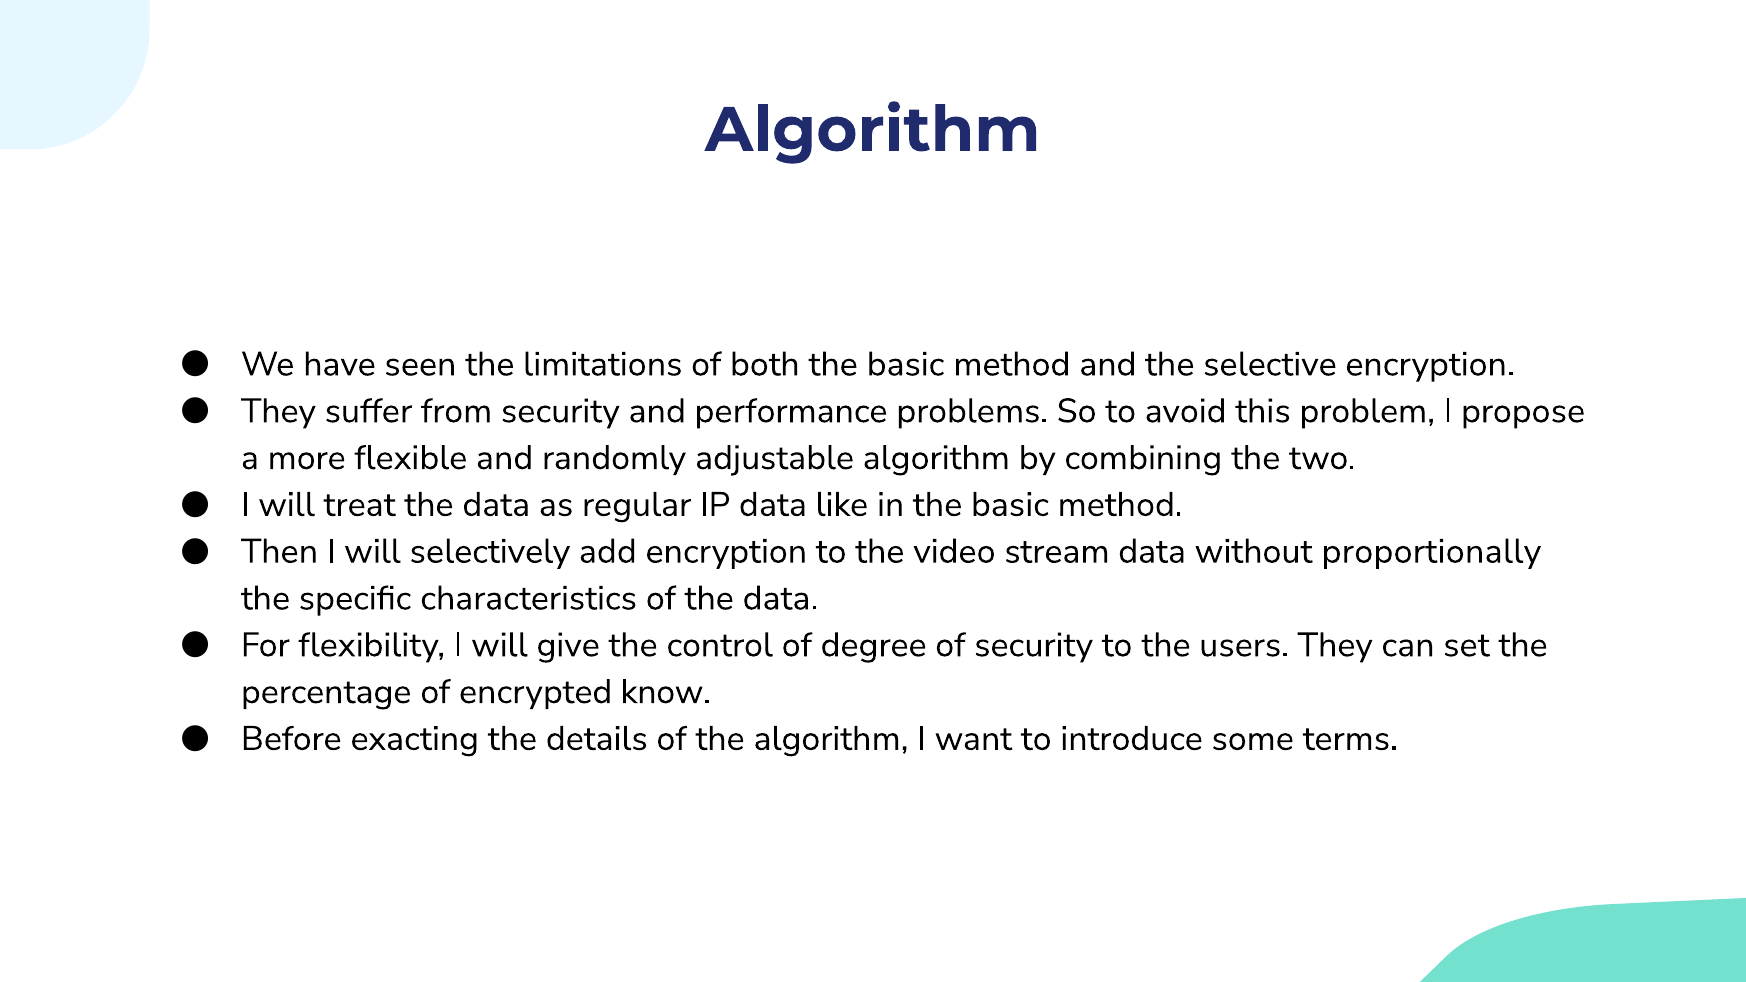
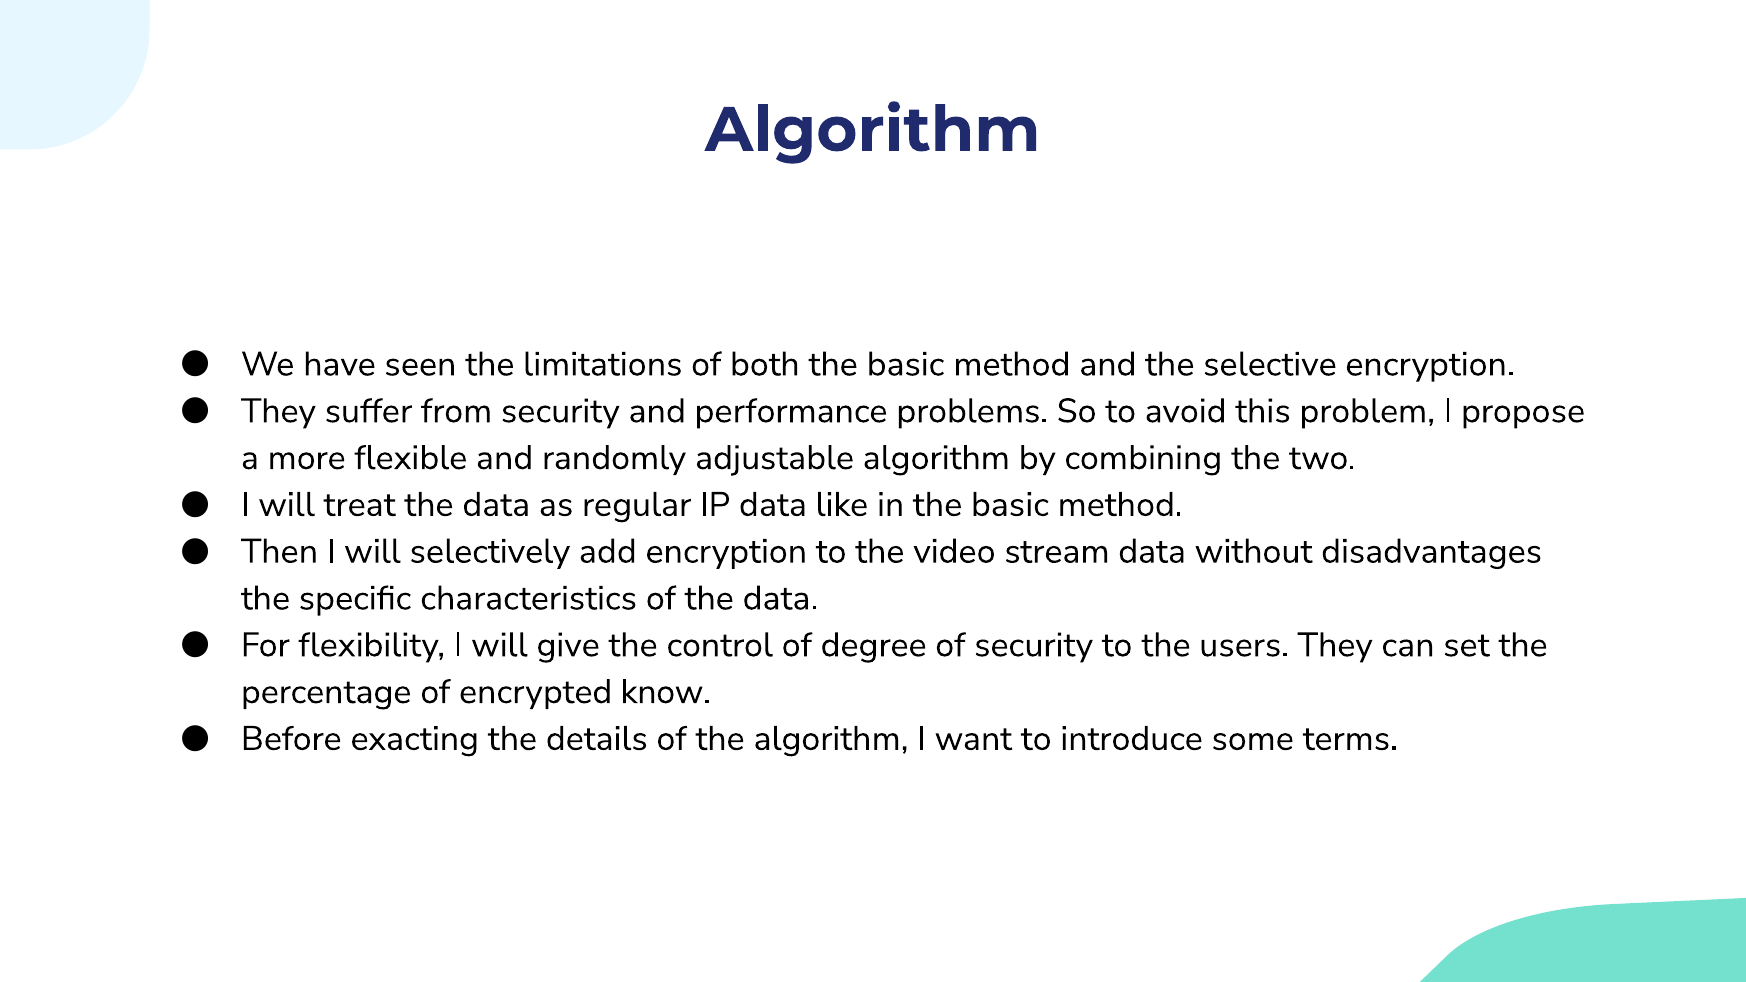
proportionally: proportionally -> disadvantages
